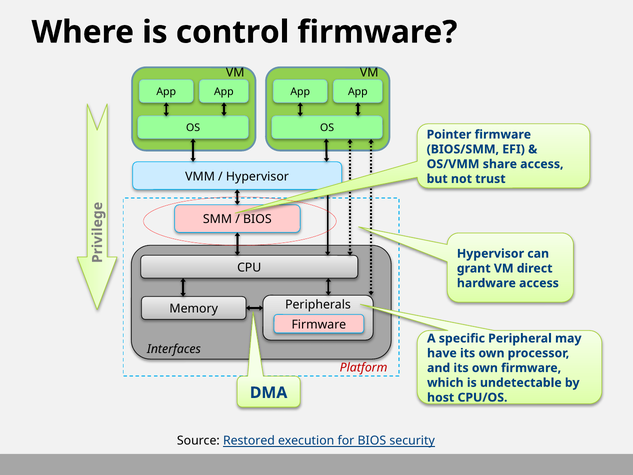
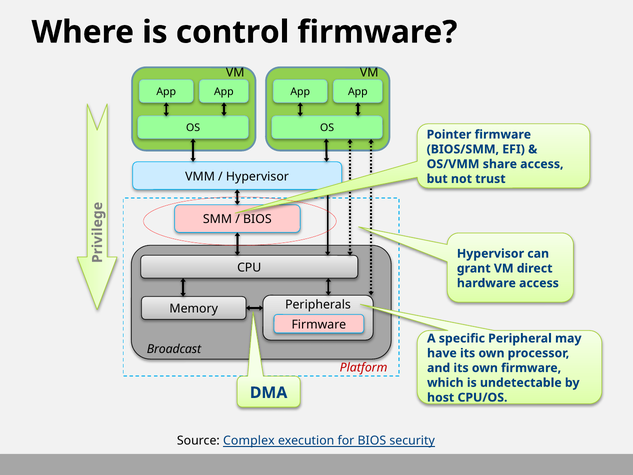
Interfaces: Interfaces -> Broadcast
Restored: Restored -> Complex
